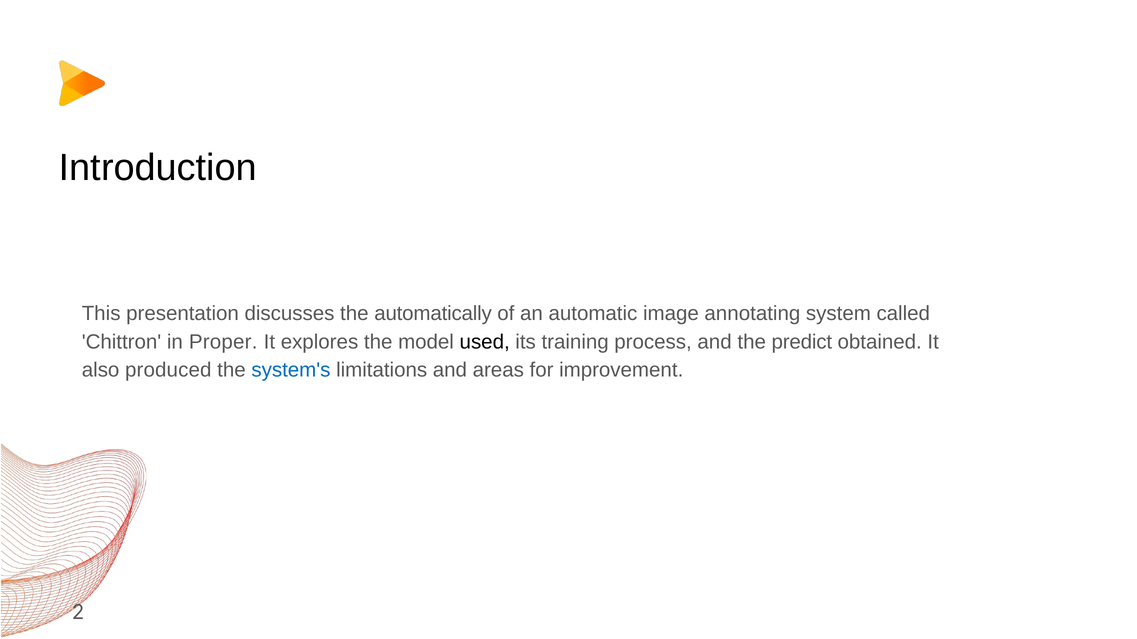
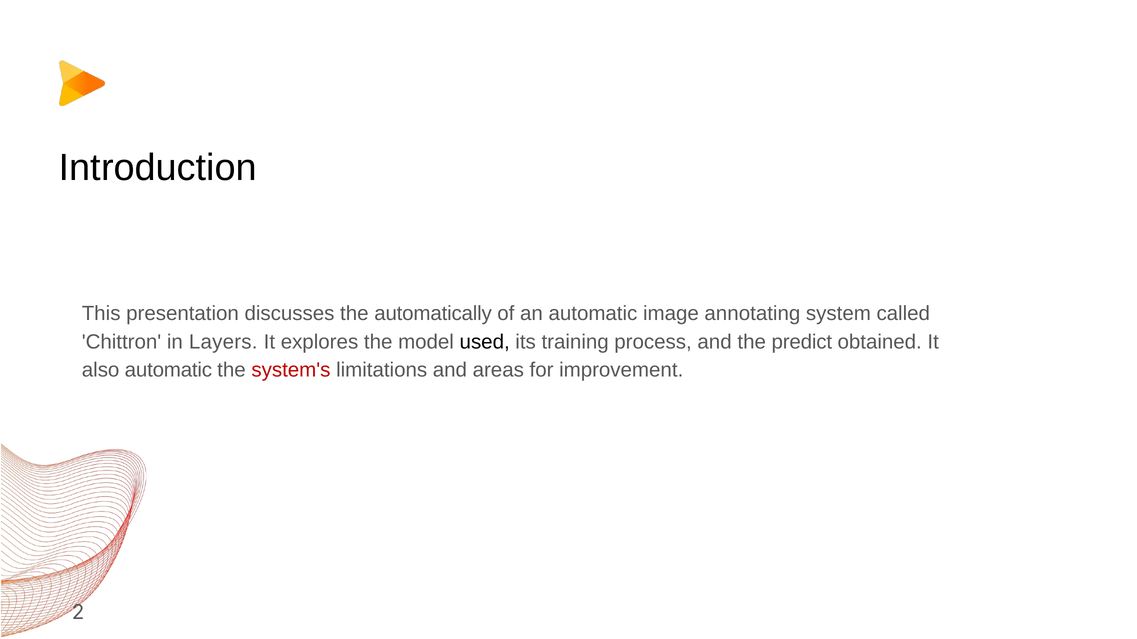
Proper: Proper -> Layers
also produced: produced -> automatic
system's colour: blue -> red
